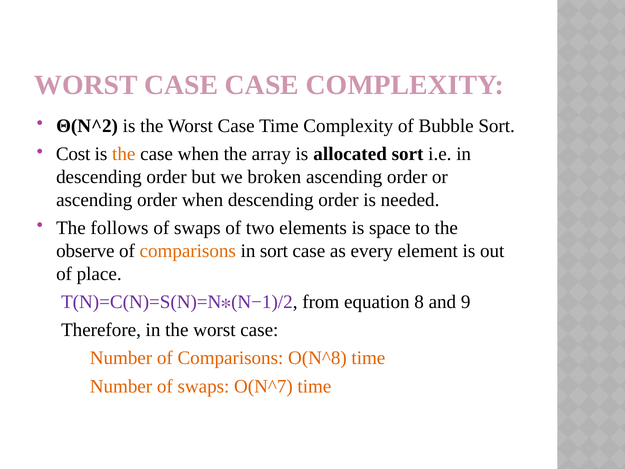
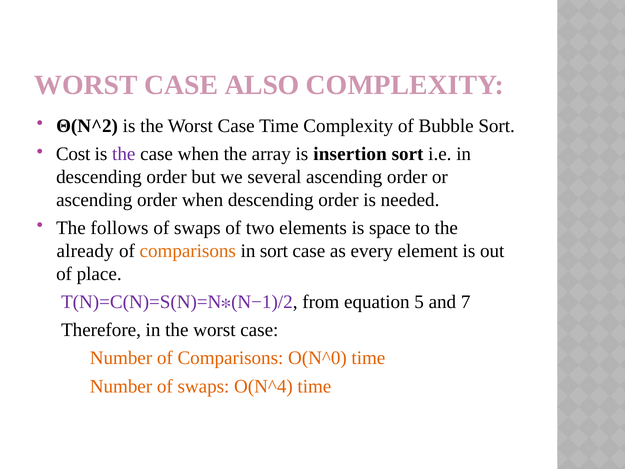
CASE CASE: CASE -> ALSO
the at (124, 154) colour: orange -> purple
allocated: allocated -> insertion
broken: broken -> several
observe: observe -> already
8: 8 -> 5
9: 9 -> 7
O(N^8: O(N^8 -> O(N^0
O(N^7: O(N^7 -> O(N^4
